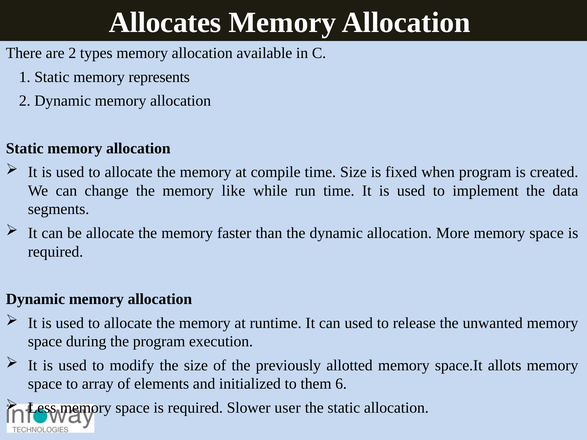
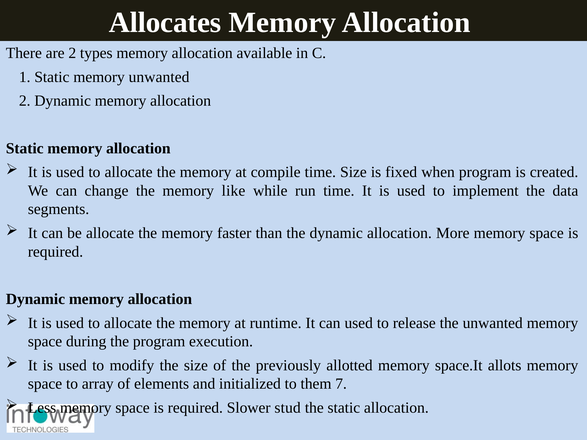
memory represents: represents -> unwanted
6: 6 -> 7
user: user -> stud
